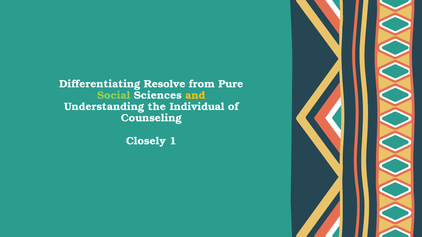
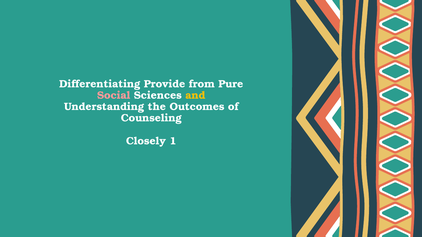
Resolve: Resolve -> Provide
Social colour: light green -> pink
Individual: Individual -> Outcomes
